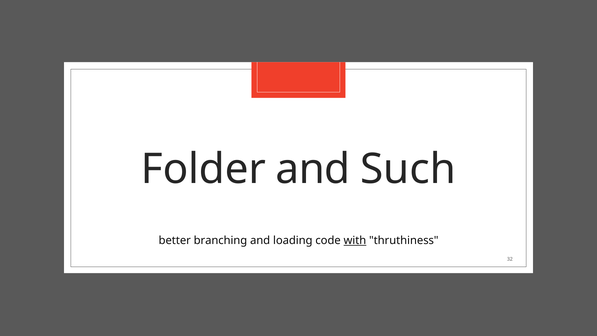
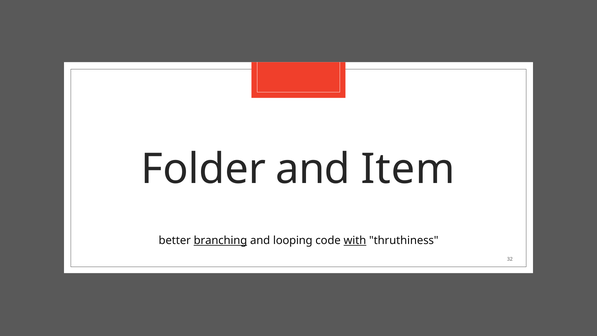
Such: Such -> Item
branching underline: none -> present
loading: loading -> looping
